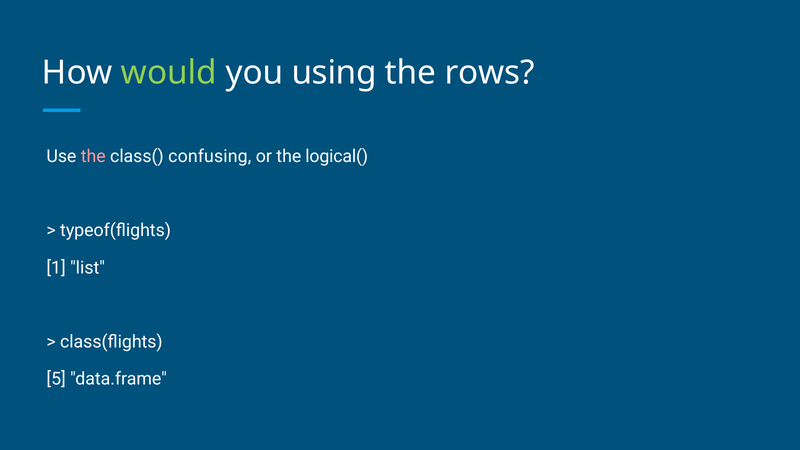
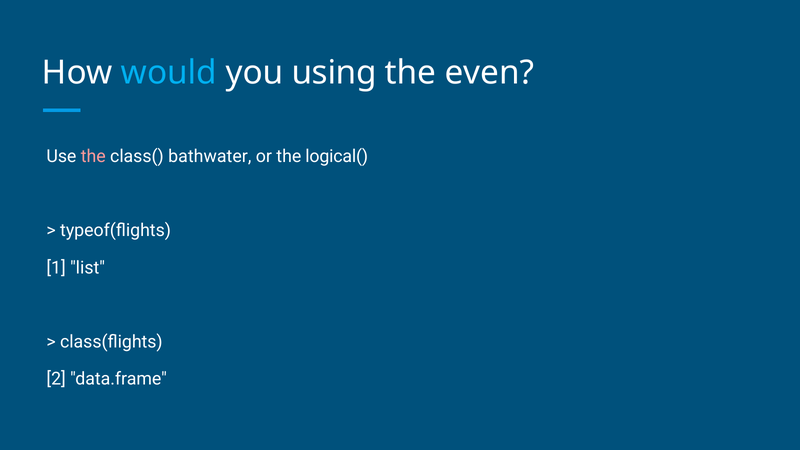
would colour: light green -> light blue
rows: rows -> even
confusing: confusing -> bathwater
5: 5 -> 2
